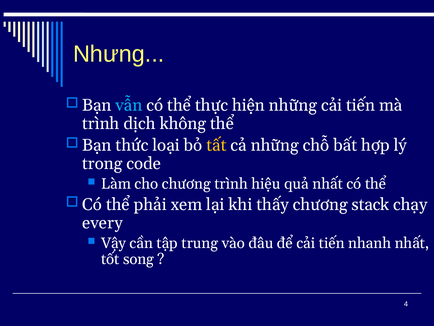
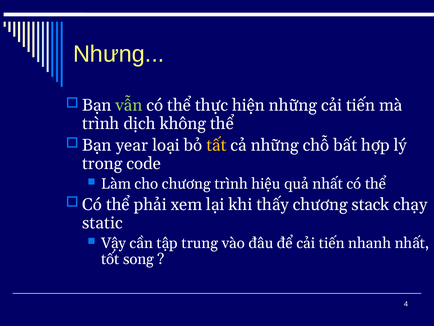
vẫn colour: light blue -> light green
thức: thức -> year
every: every -> static
